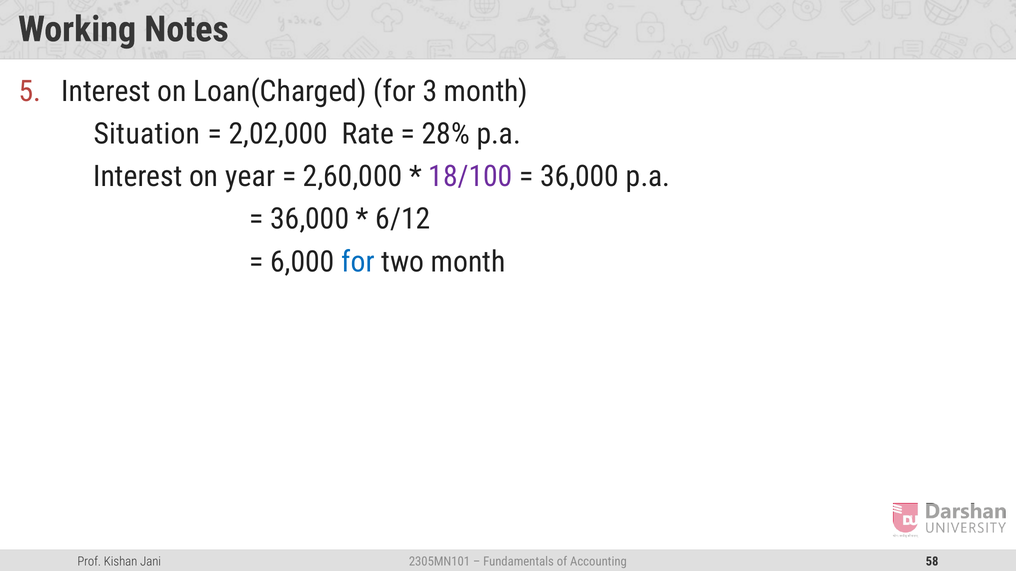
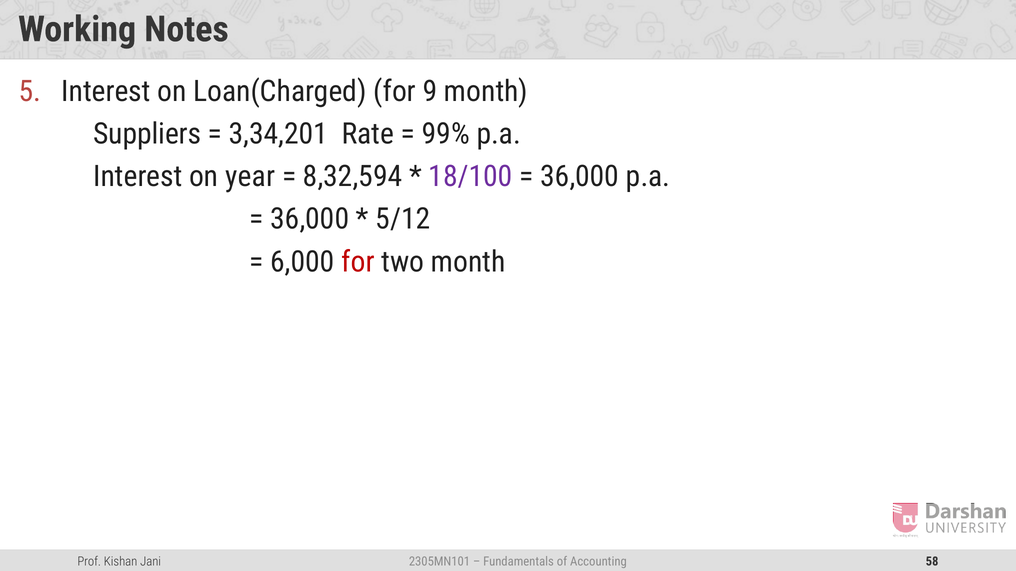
3: 3 -> 9
Situation: Situation -> Suppliers
2,02,000: 2,02,000 -> 3,34,201
28%: 28% -> 99%
2,60,000: 2,60,000 -> 8,32,594
6/12: 6/12 -> 5/12
for at (358, 262) colour: blue -> red
